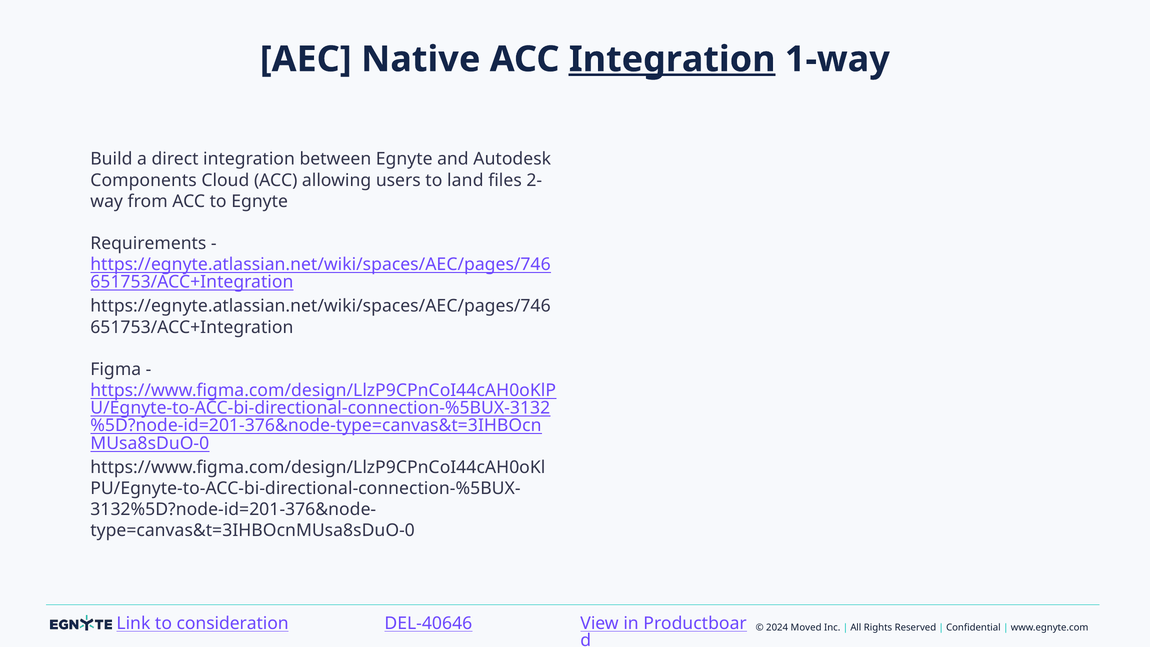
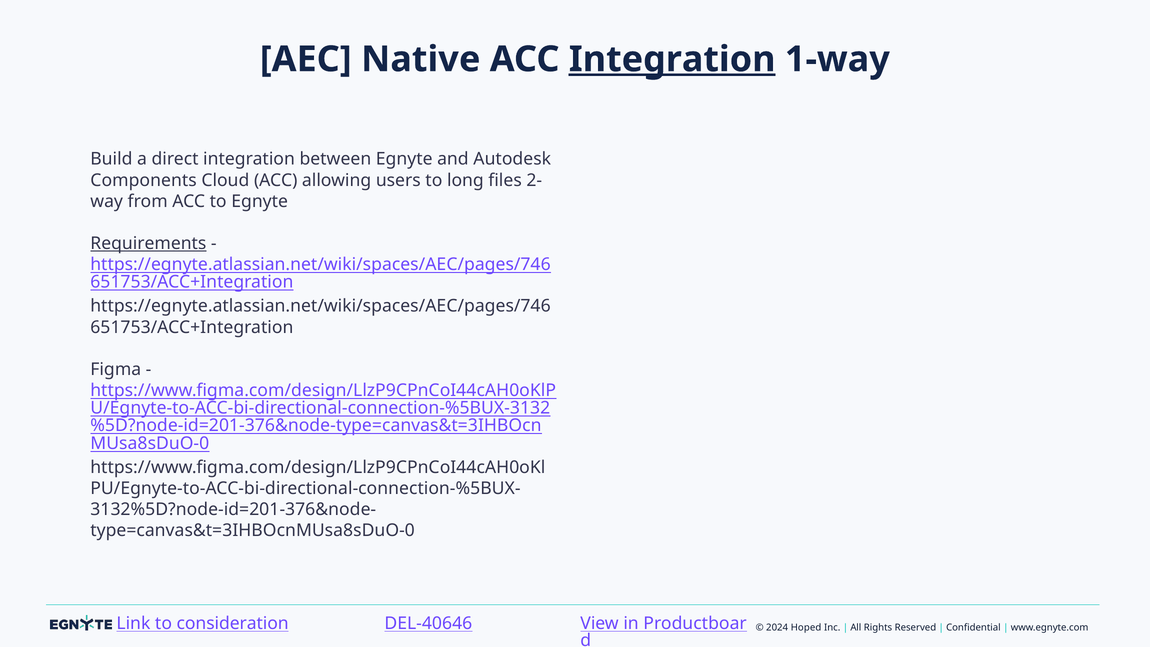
land: land -> long
Requirements underline: none -> present
Moved: Moved -> Hoped
